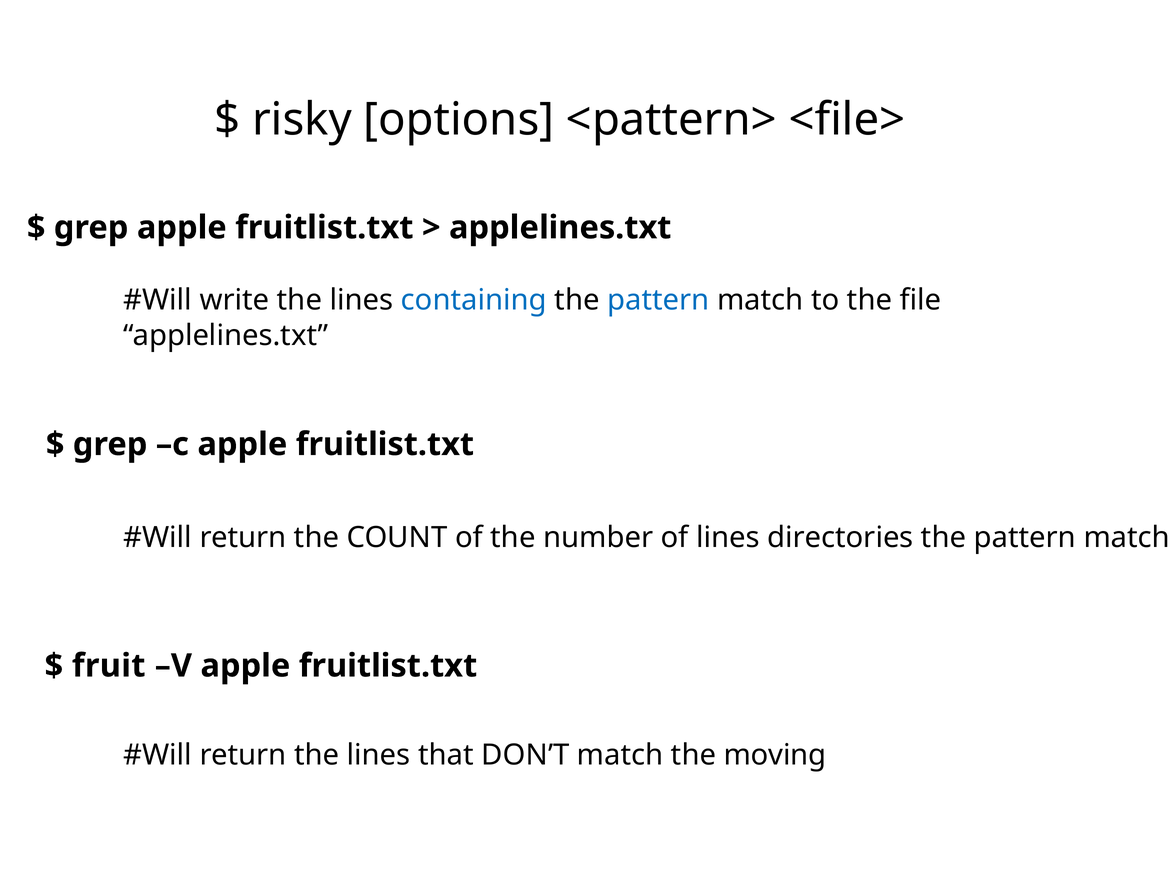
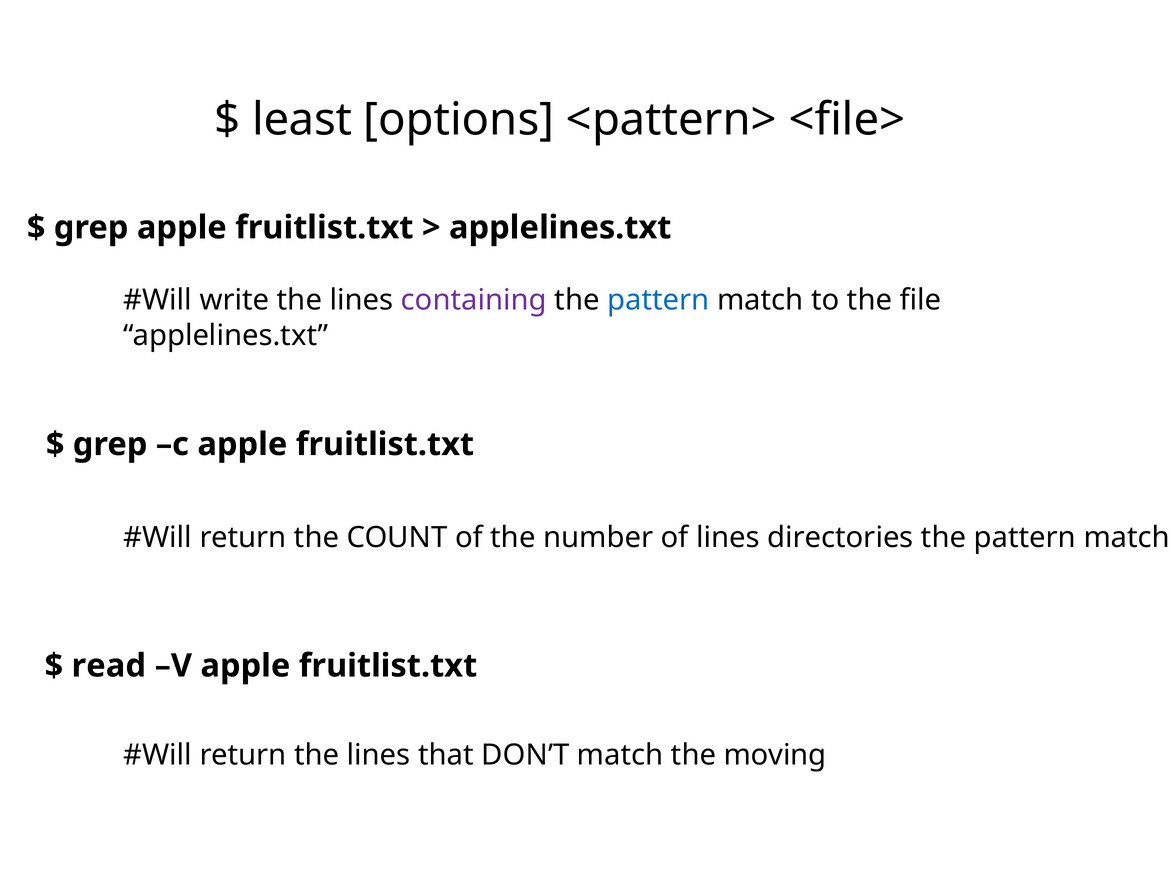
risky: risky -> least
containing colour: blue -> purple
fruit: fruit -> read
